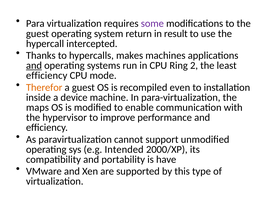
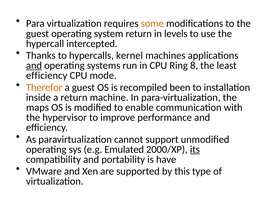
some colour: purple -> orange
result: result -> levels
makes: makes -> kernel
2: 2 -> 8
even: even -> been
a device: device -> return
Intended: Intended -> Emulated
its underline: none -> present
